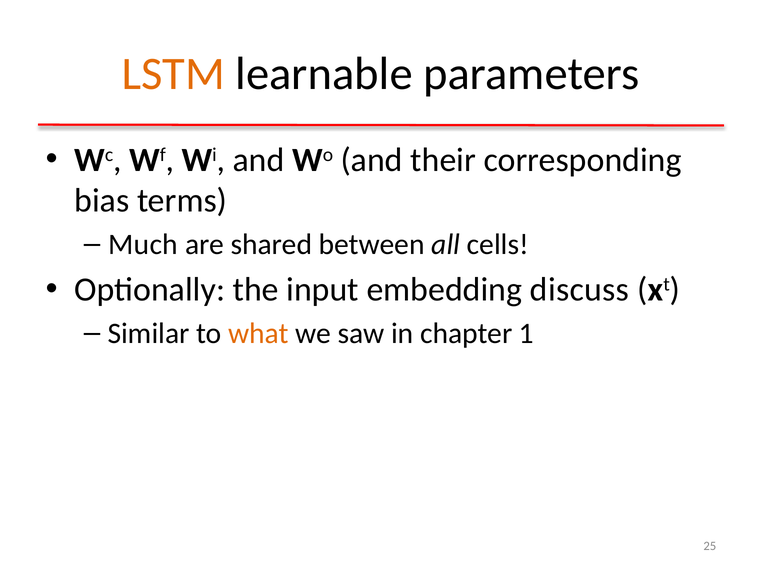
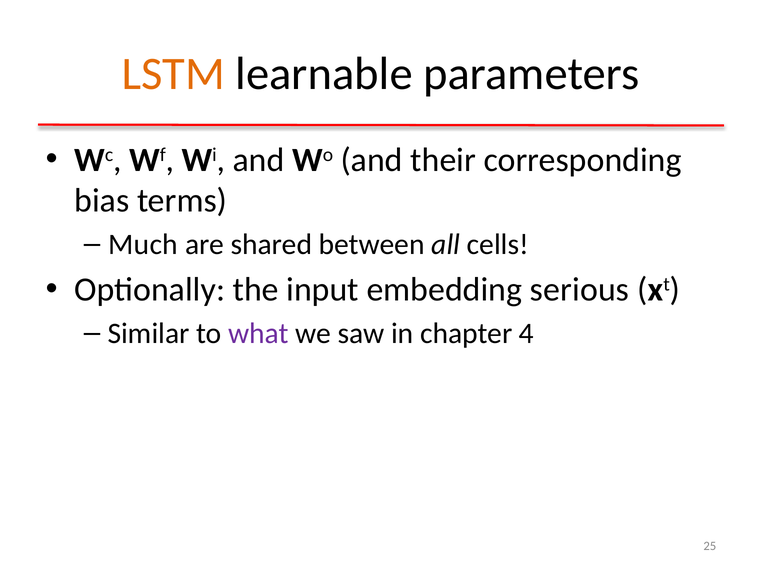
discuss: discuss -> serious
what colour: orange -> purple
1: 1 -> 4
